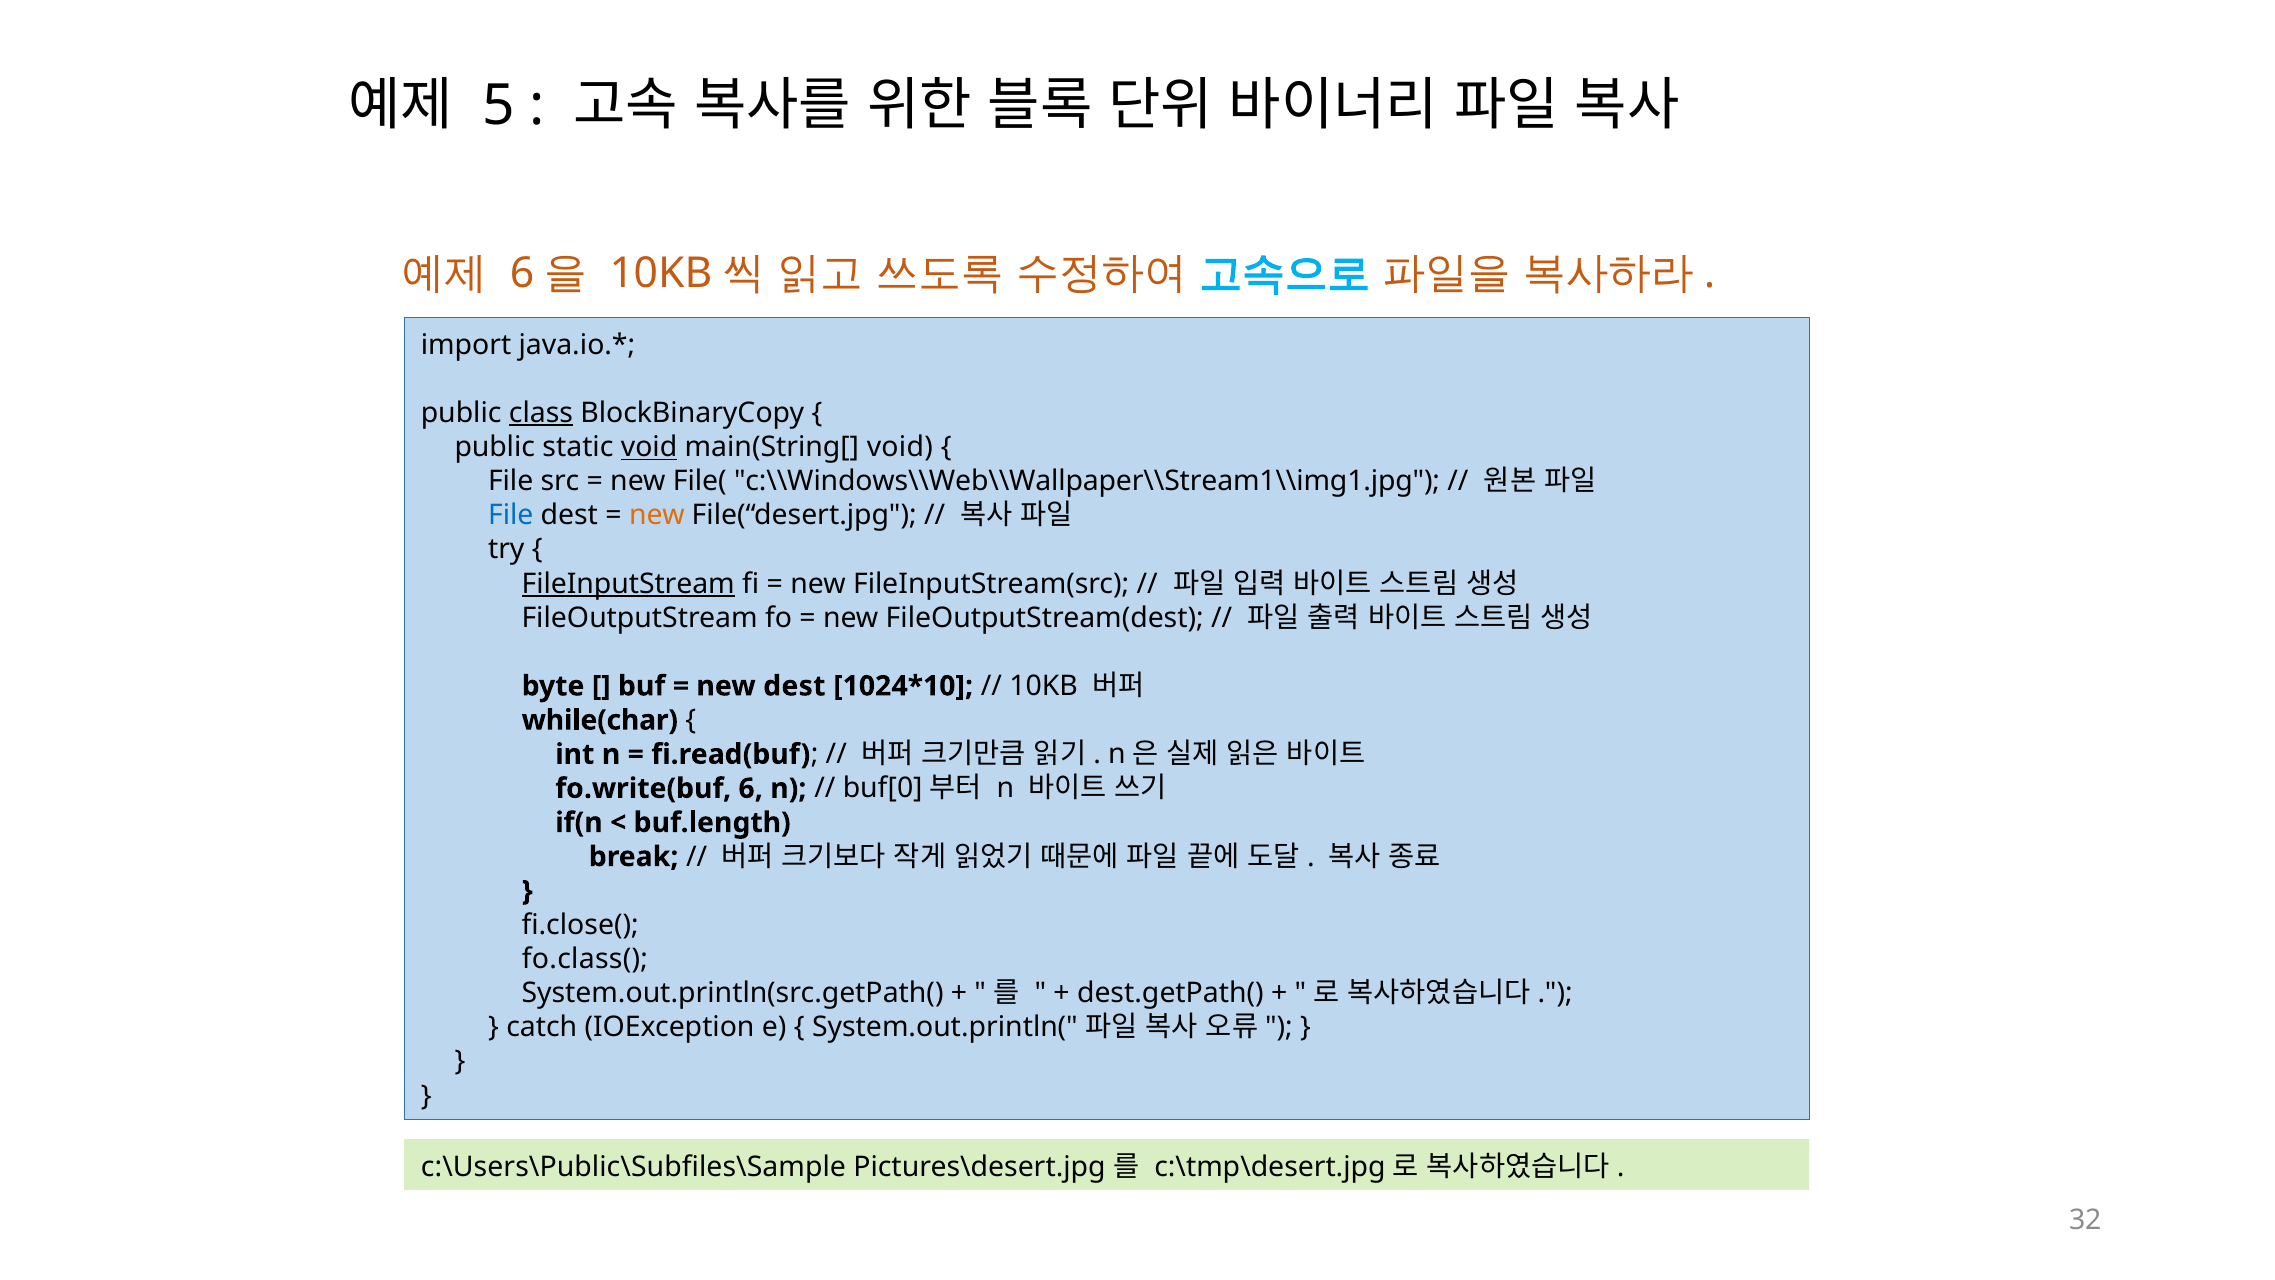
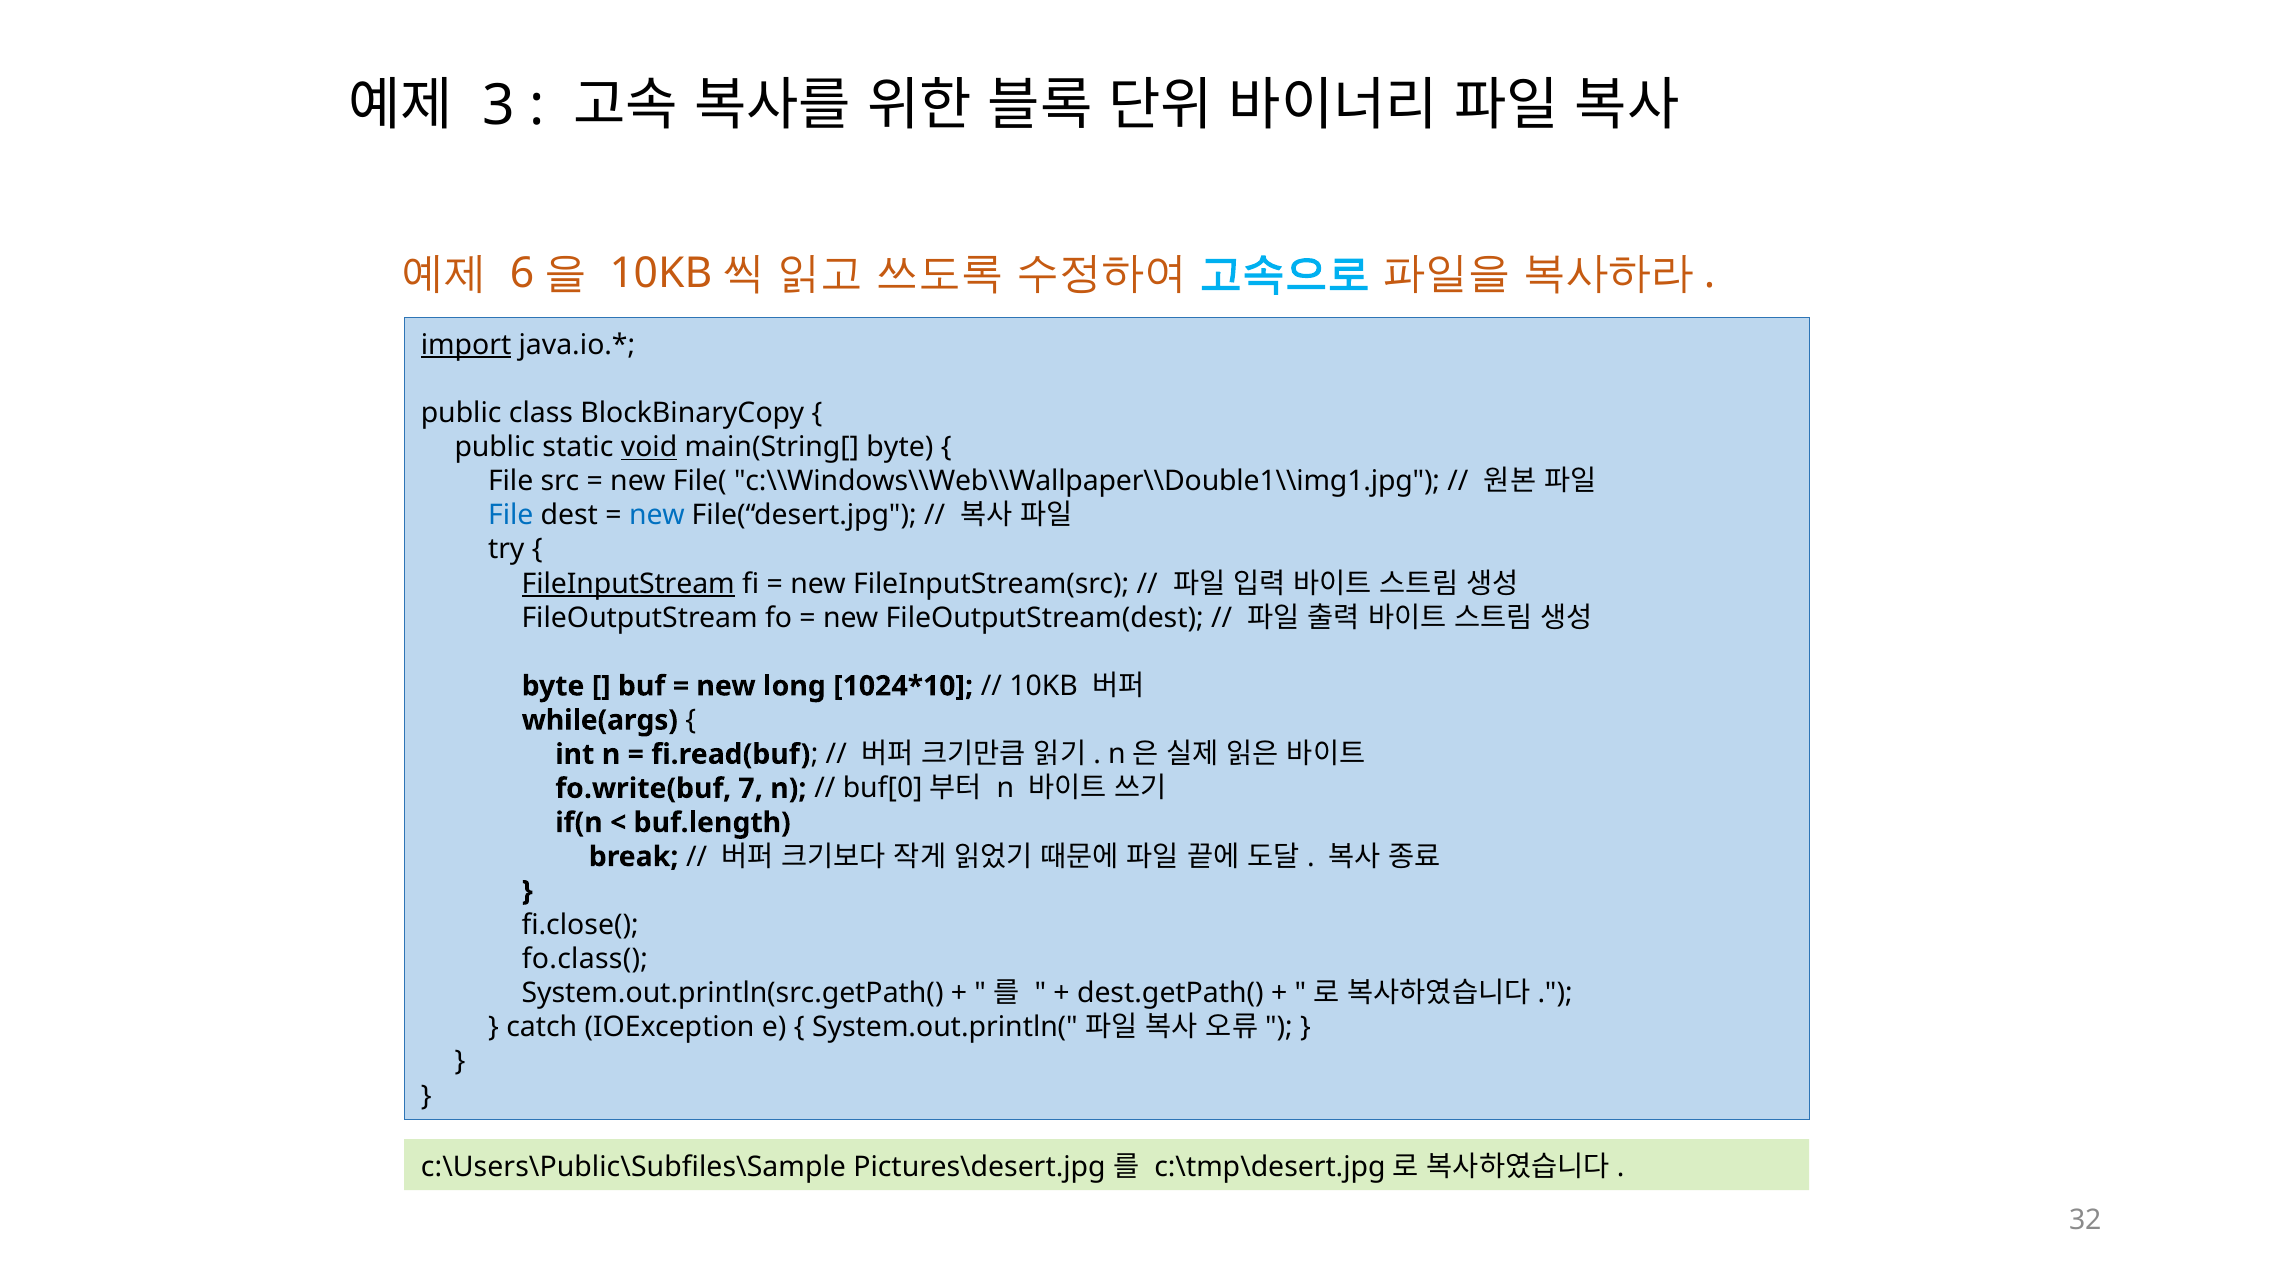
5: 5 -> 3
import underline: none -> present
class underline: present -> none
main(String[ void: void -> byte
c:\\Windows\\Web\\Wallpaper\\Stream1\\img1.jpg: c:\\Windows\\Web\\Wallpaper\\Stream1\\img1.jpg -> c:\\Windows\\Web\\Wallpaper\\Double1\\img1.jpg
new at (657, 515) colour: orange -> blue
new dest: dest -> long
while(char: while(char -> while(args
6: 6 -> 7
